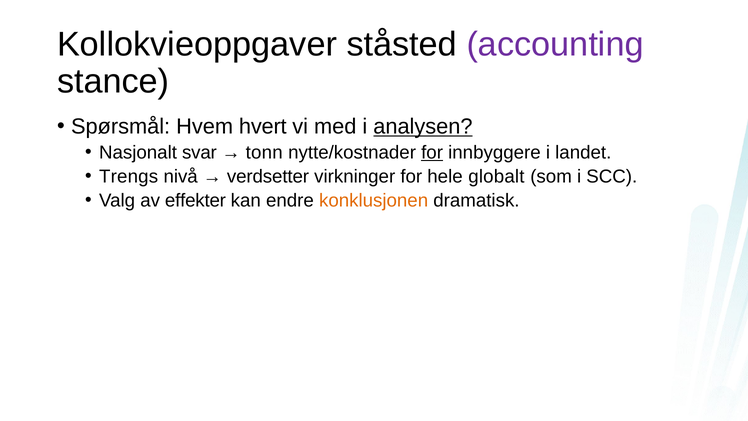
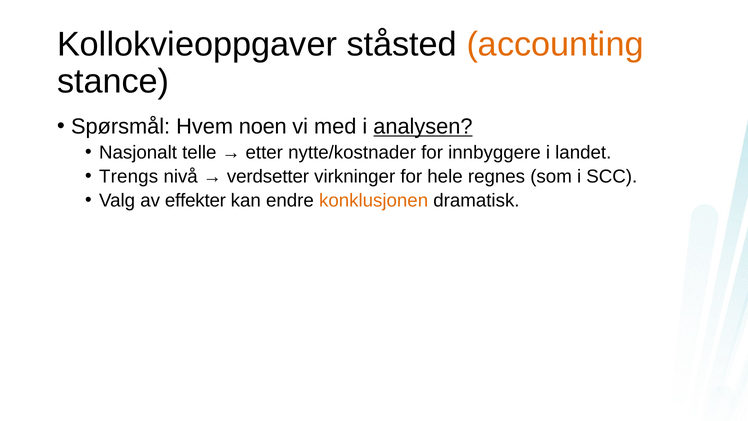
accounting colour: purple -> orange
hvert: hvert -> noen
svar: svar -> telle
tonn: tonn -> etter
for at (432, 152) underline: present -> none
globalt: globalt -> regnes
